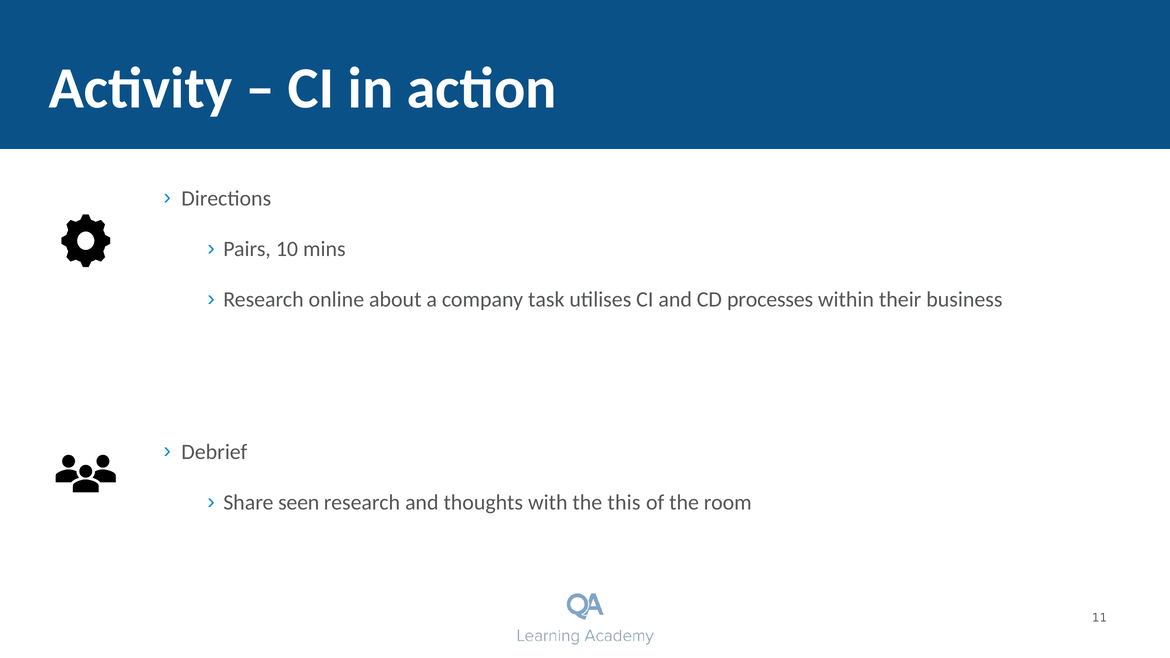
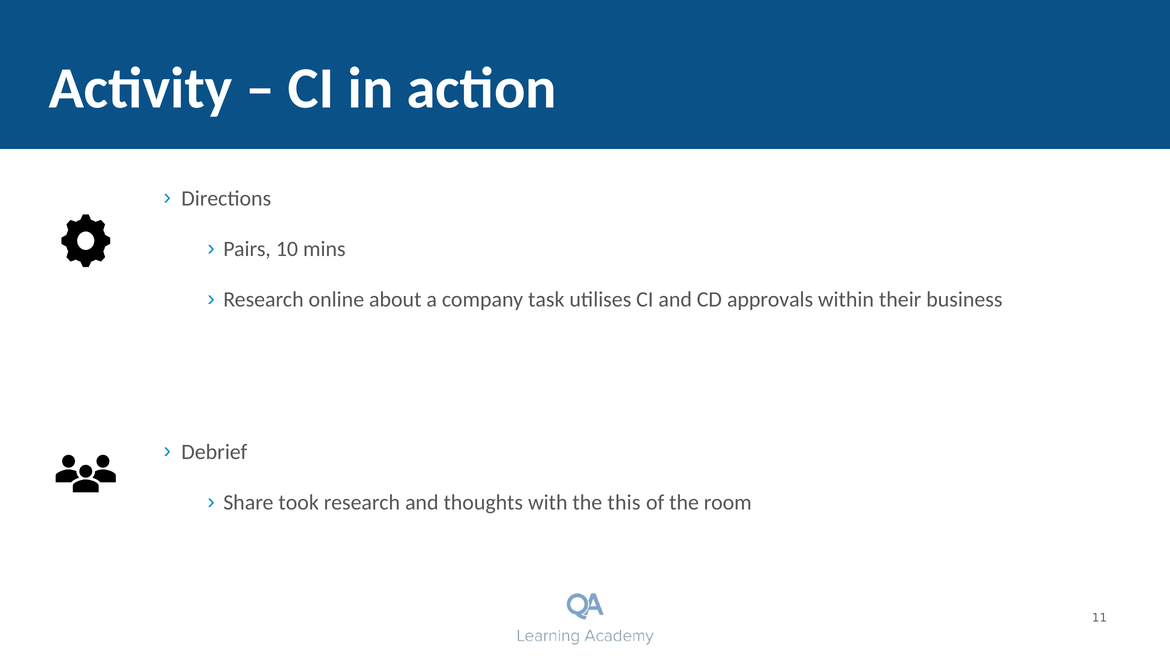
processes: processes -> approvals
seen: seen -> took
